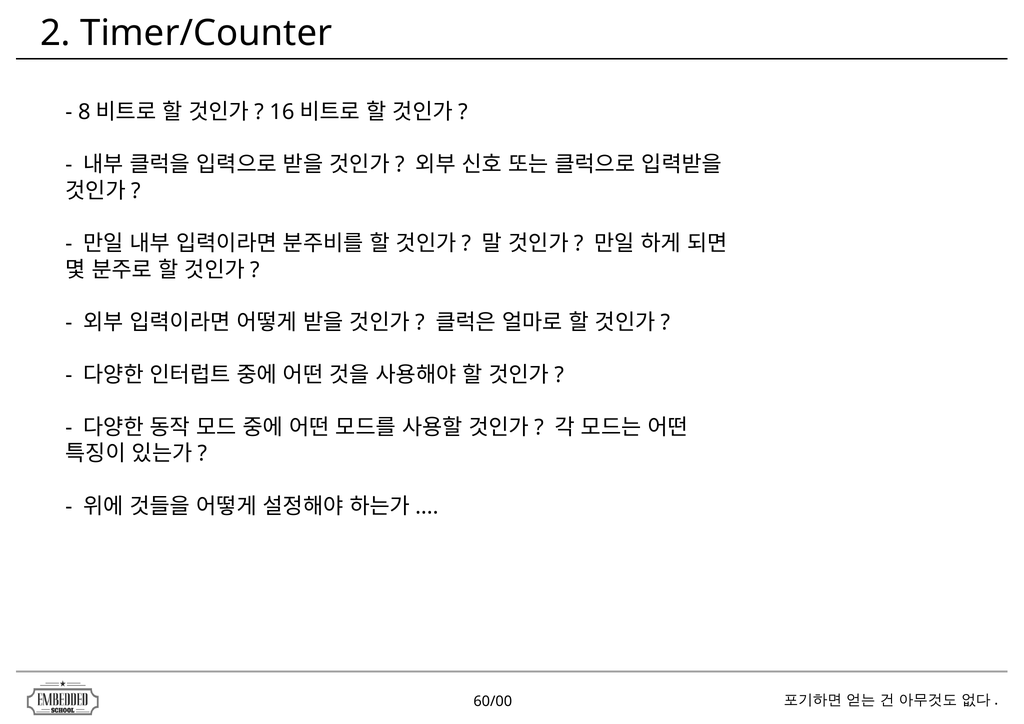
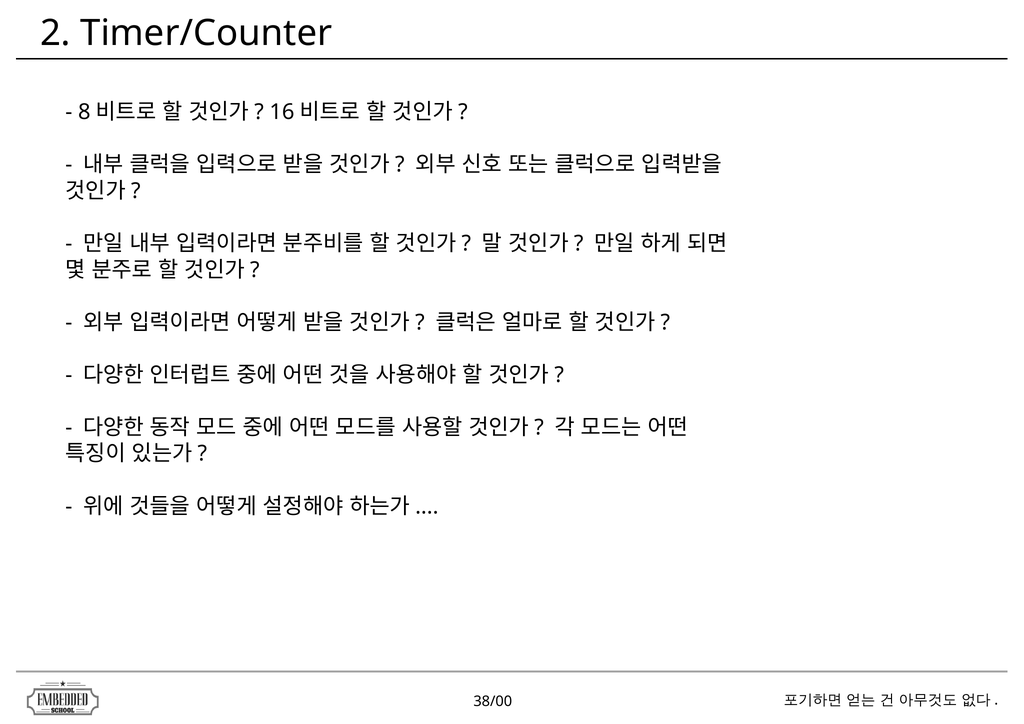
60/00: 60/00 -> 38/00
